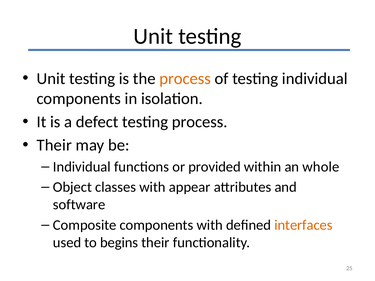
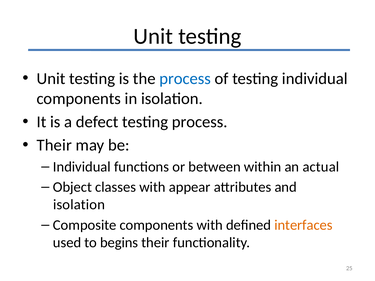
process at (185, 79) colour: orange -> blue
provided: provided -> between
whole: whole -> actual
software at (79, 205): software -> isolation
